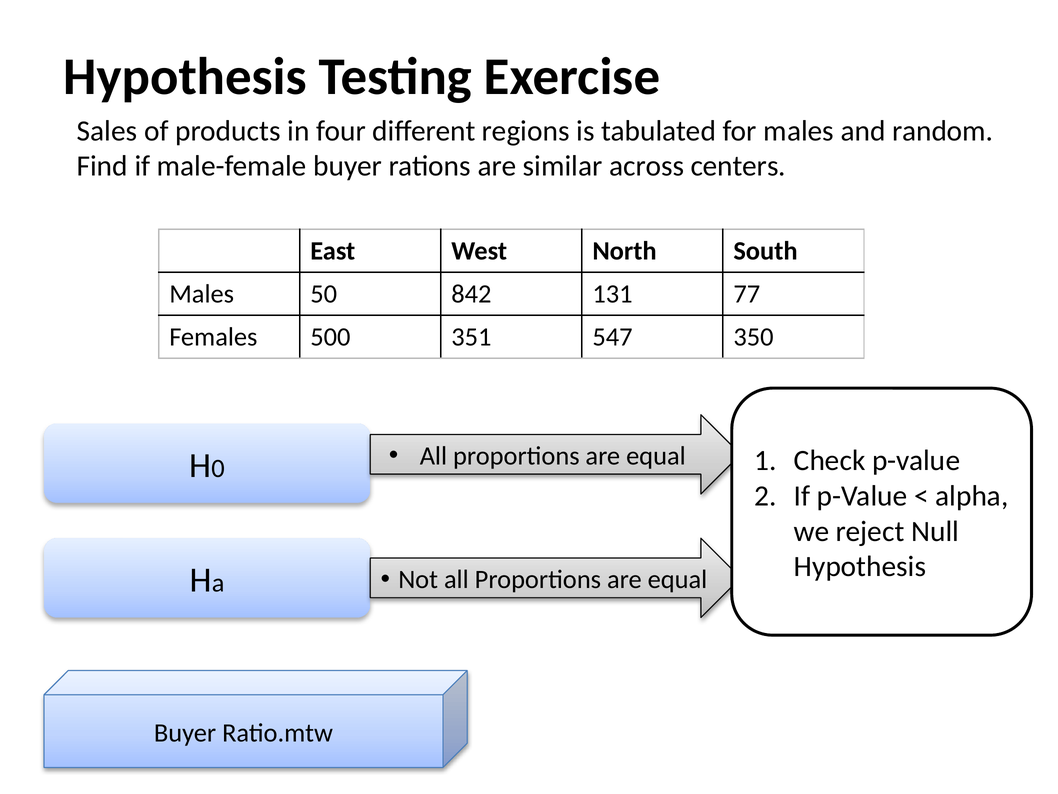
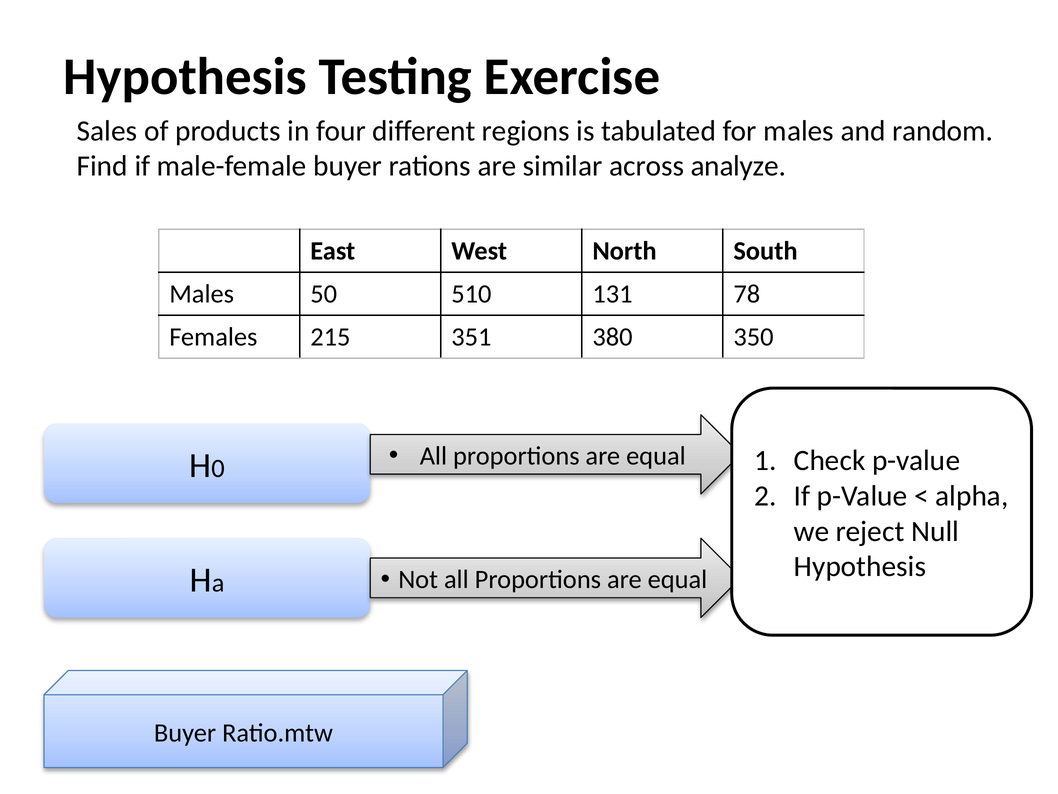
centers: centers -> analyze
842: 842 -> 510
77: 77 -> 78
500: 500 -> 215
547: 547 -> 380
